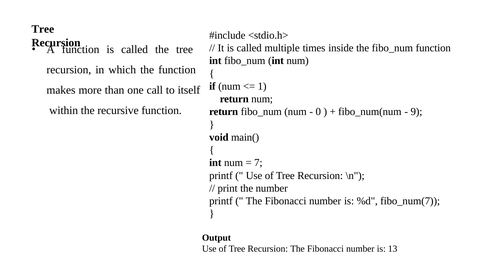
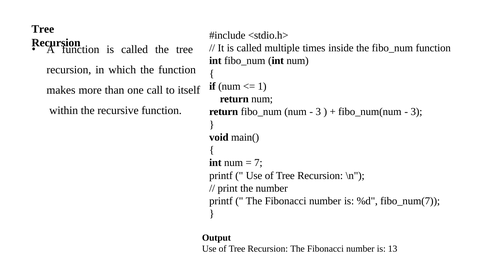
0 at (318, 112): 0 -> 3
9 at (416, 112): 9 -> 3
